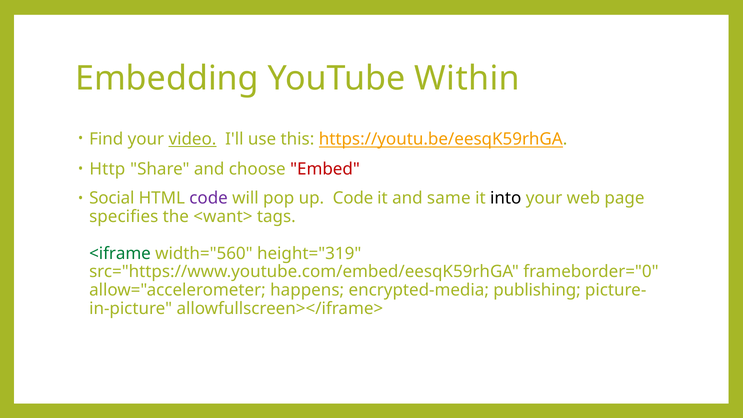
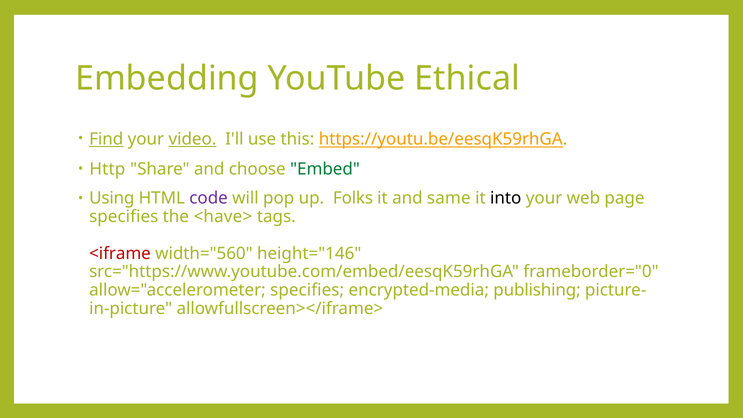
Within: Within -> Ethical
Find underline: none -> present
Embed colour: red -> green
Social: Social -> Using
up Code: Code -> Folks
<want>: <want> -> <have>
<iframe colour: green -> red
height="319: height="319 -> height="146
allow="accelerometer happens: happens -> specifies
